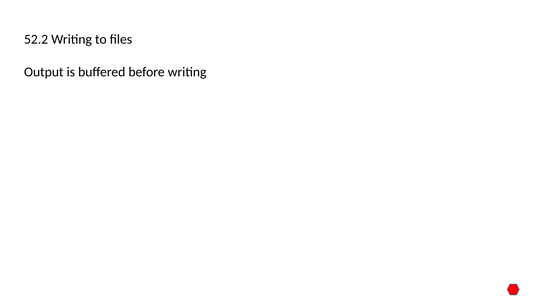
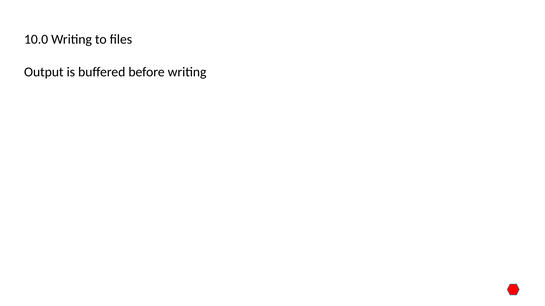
52.2: 52.2 -> 10.0
